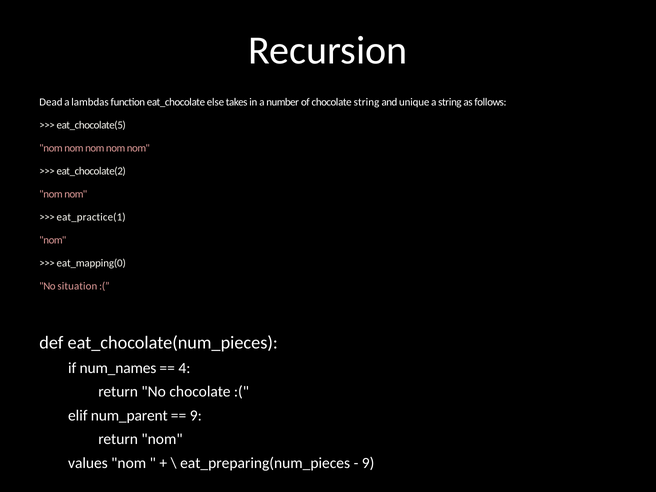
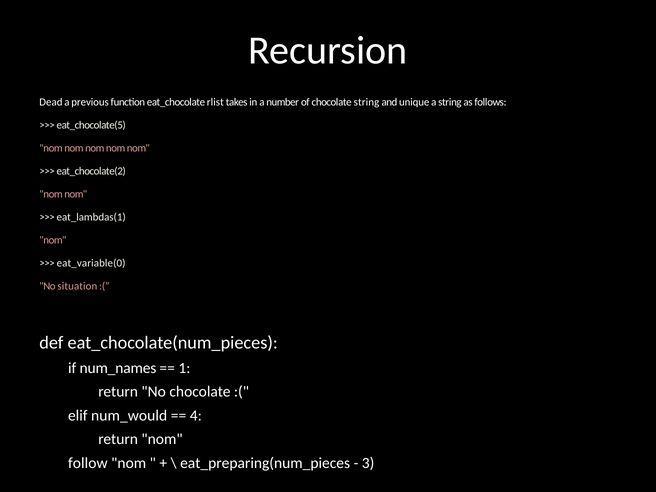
lambdas: lambdas -> previous
else: else -> rlist
eat_practice(1: eat_practice(1 -> eat_lambdas(1
eat_mapping(0: eat_mapping(0 -> eat_variable(0
4: 4 -> 1
num_parent: num_parent -> num_would
9 at (196, 416): 9 -> 4
values: values -> follow
9 at (368, 463): 9 -> 3
